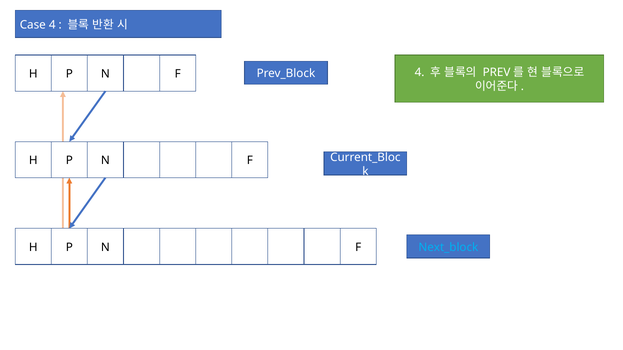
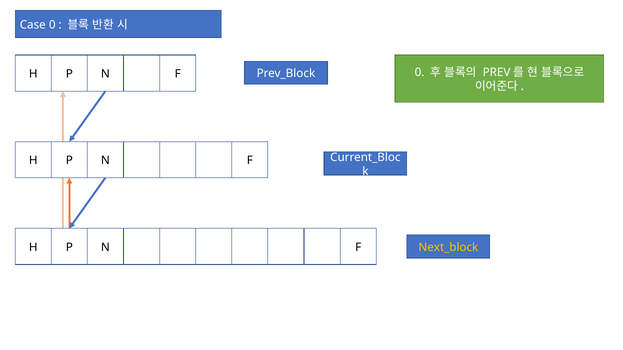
Case 4: 4 -> 0
Prev_Block 4: 4 -> 0
Next_block colour: light blue -> yellow
